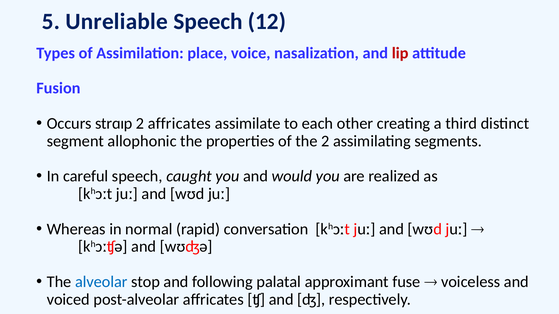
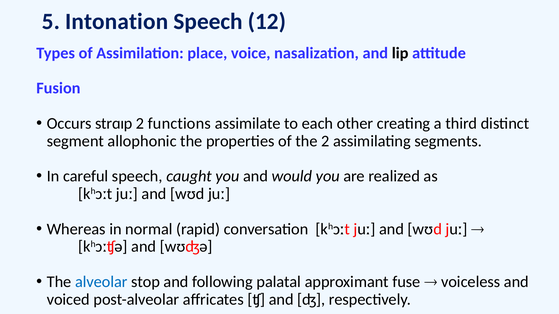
Unreliable: Unreliable -> Intonation
lip colour: red -> black
2 affricates: affricates -> functions
